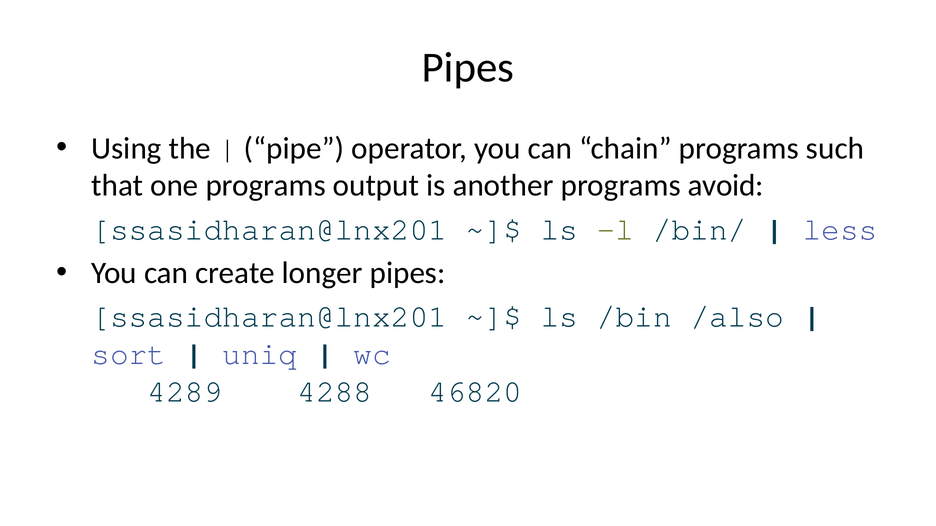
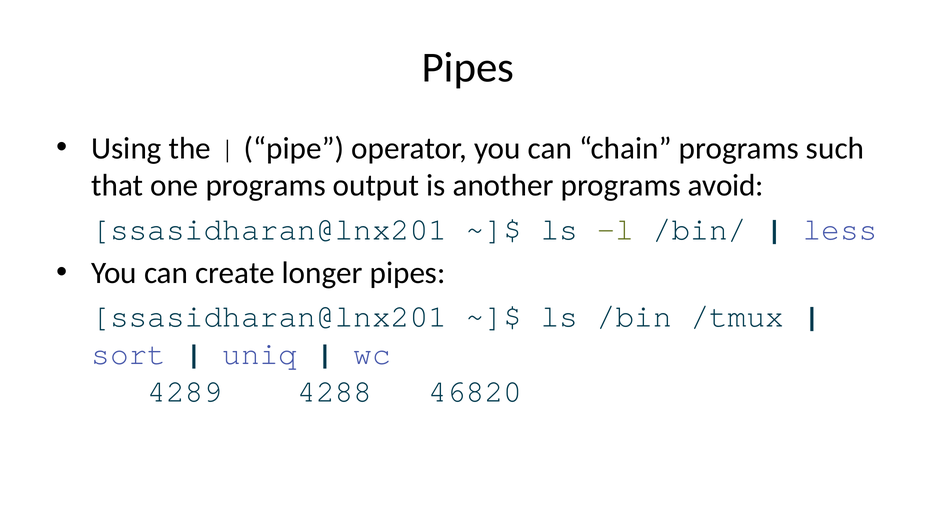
/also: /also -> /tmux
